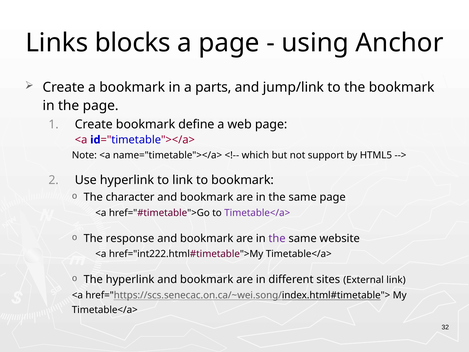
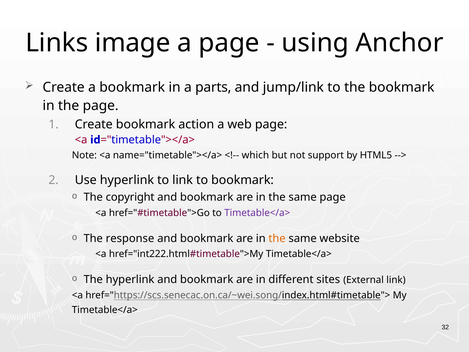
blocks: blocks -> image
define: define -> action
character: character -> copyright
the at (277, 238) colour: purple -> orange
